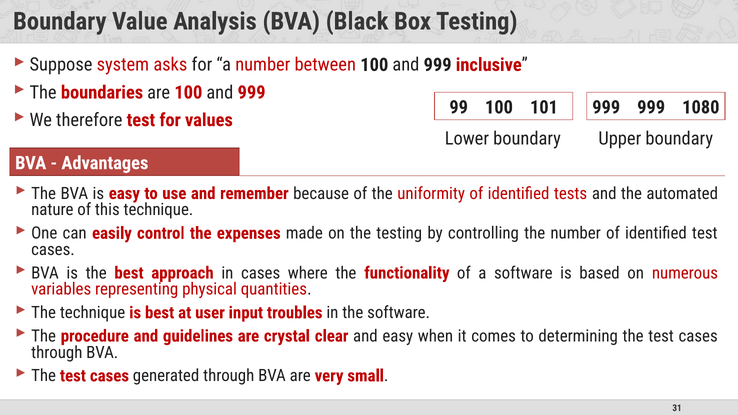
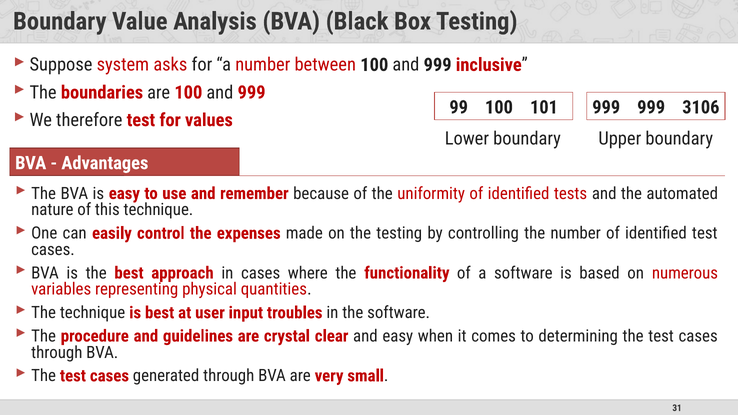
1080: 1080 -> 3106
